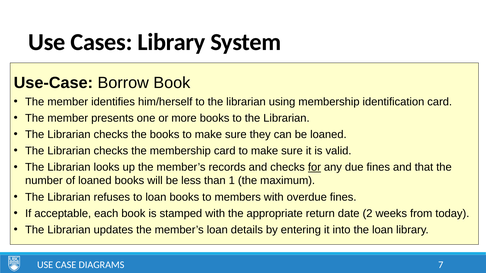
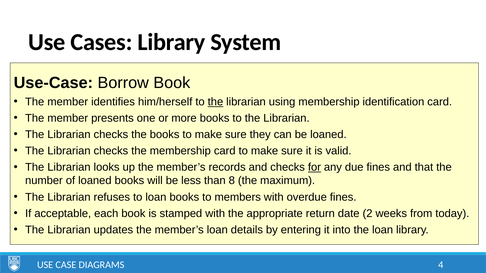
the at (215, 102) underline: none -> present
1: 1 -> 8
7: 7 -> 4
